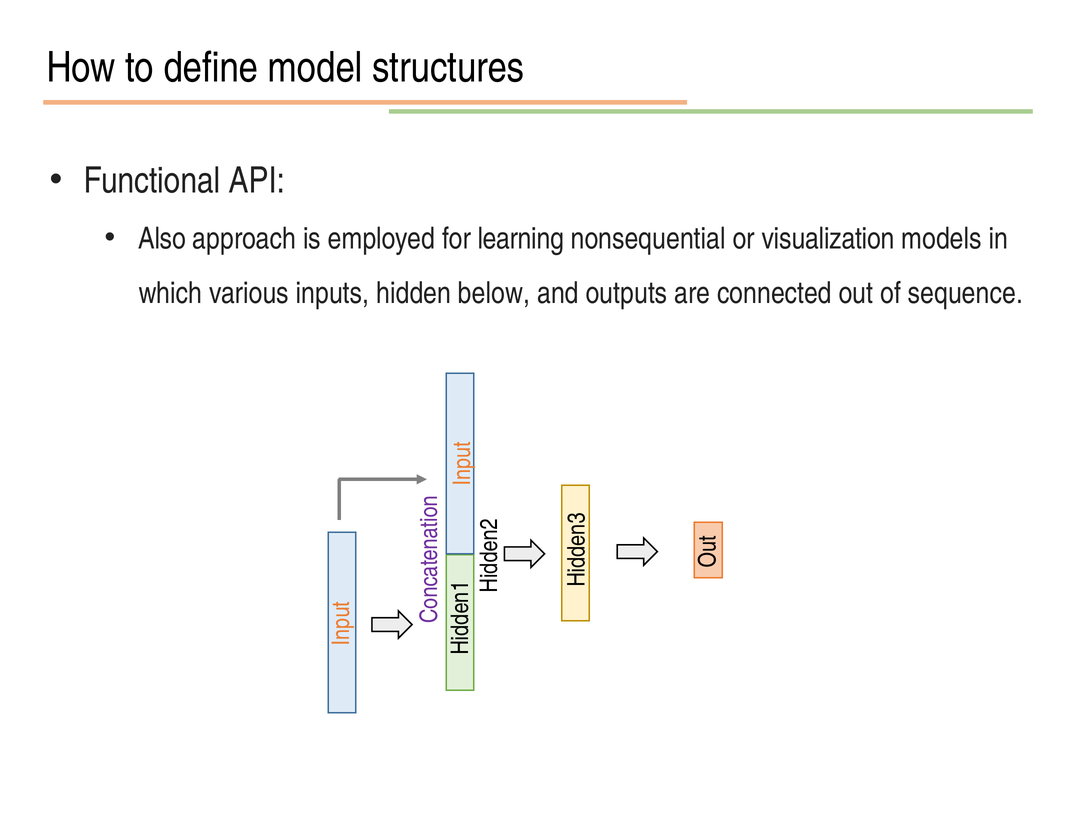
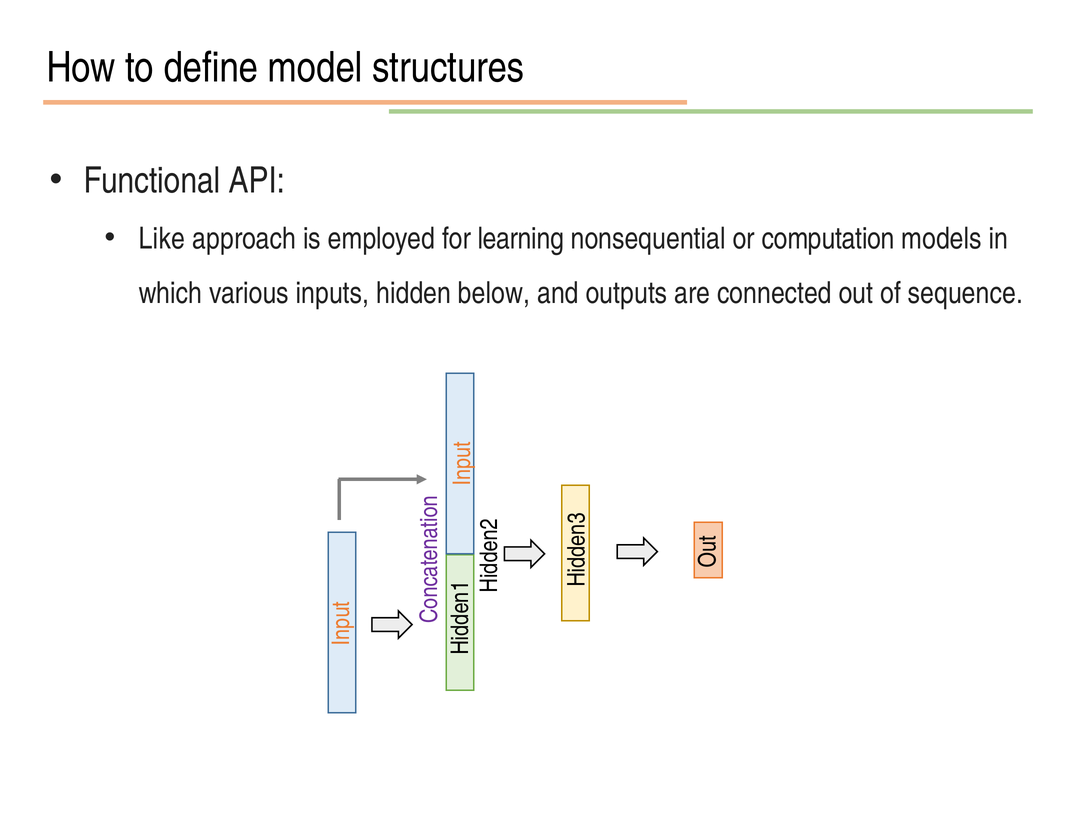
Also: Also -> Like
visualization: visualization -> computation
